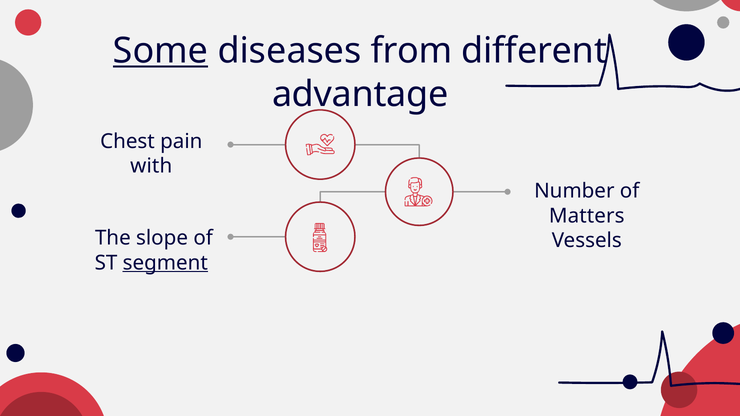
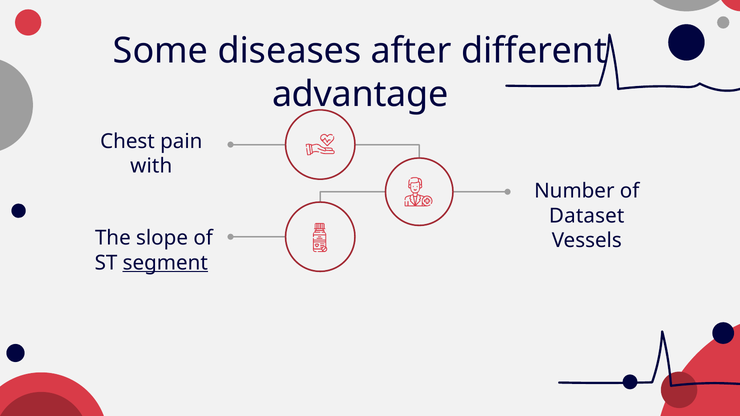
Some underline: present -> none
from: from -> after
Matters: Matters -> Dataset
